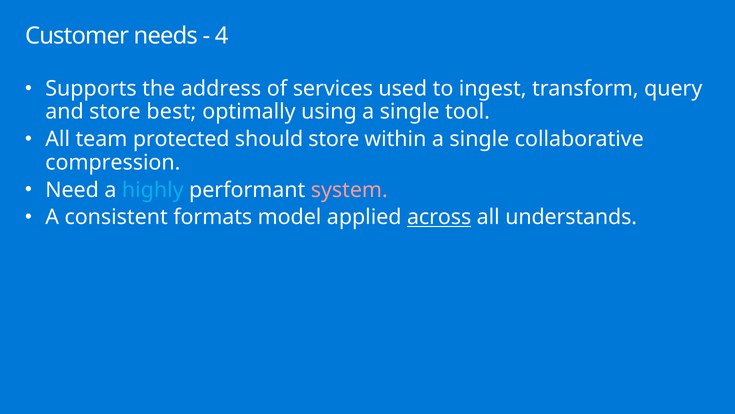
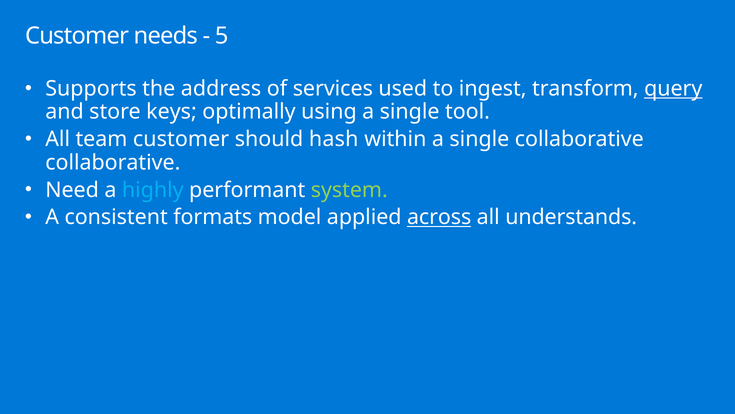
4: 4 -> 5
query underline: none -> present
best: best -> keys
team protected: protected -> customer
should store: store -> hash
compression at (113, 162): compression -> collaborative
system colour: pink -> light green
